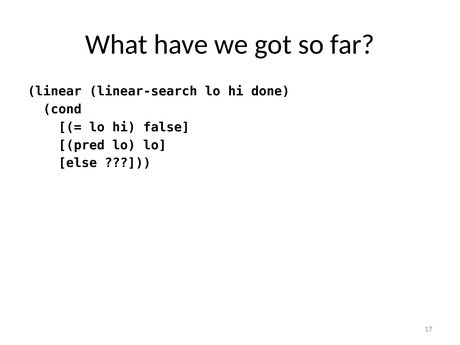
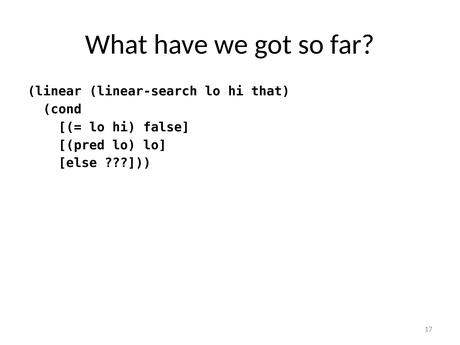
done: done -> that
